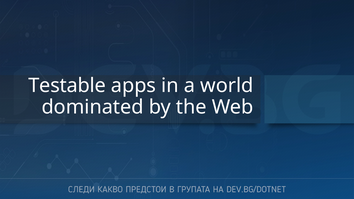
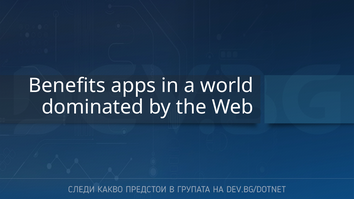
Testable: Testable -> Benefits
